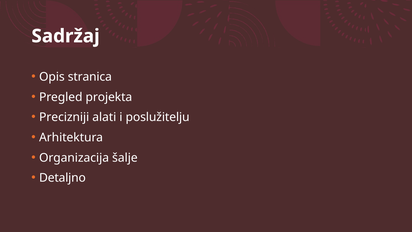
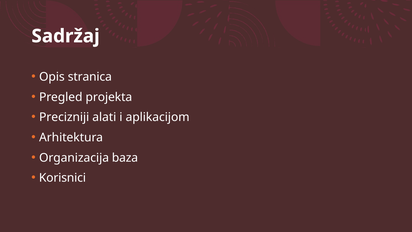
poslužitelju: poslužitelju -> aplikacijom
šalje: šalje -> baza
Detaljno: Detaljno -> Korisnici
